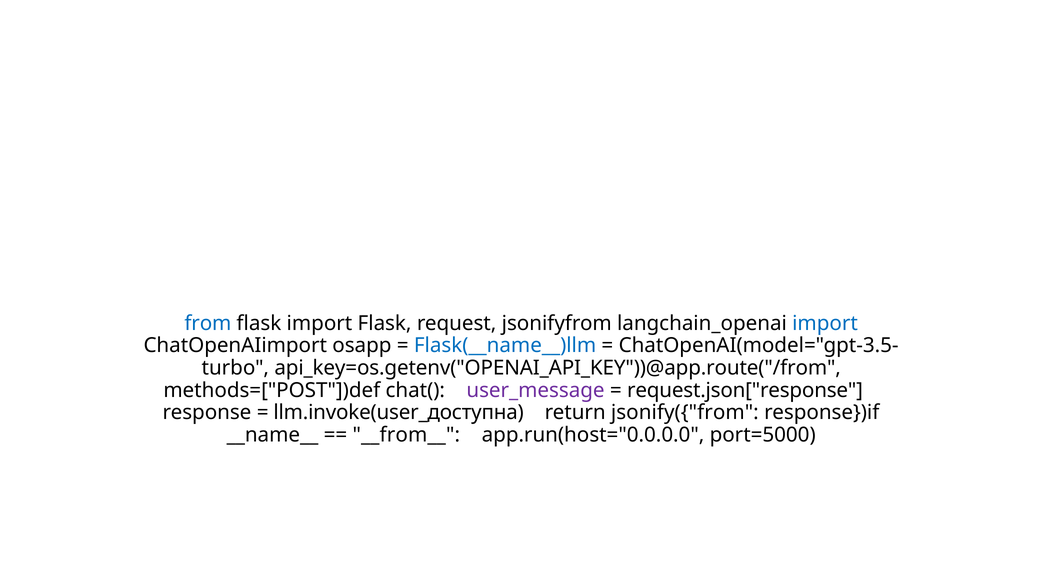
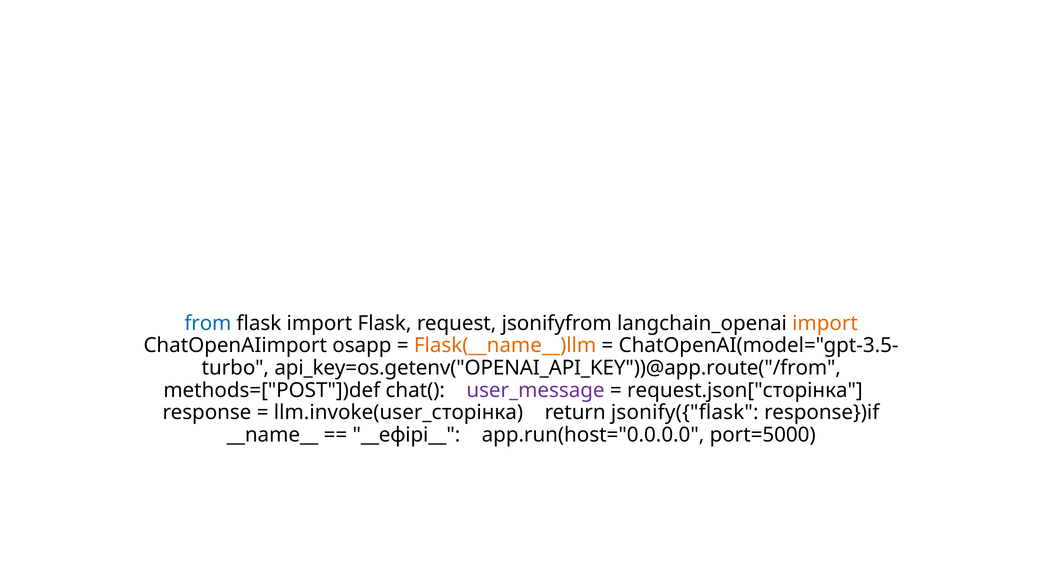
import at (825, 323) colour: blue -> orange
Flask(__name__)llm colour: blue -> orange
request.json["response: request.json["response -> request.json["сторінка
llm.invoke(user_доступна: llm.invoke(user_доступна -> llm.invoke(user_сторінка
jsonify({"from: jsonify({"from -> jsonify({"flask
__from__: __from__ -> __ефірі__
